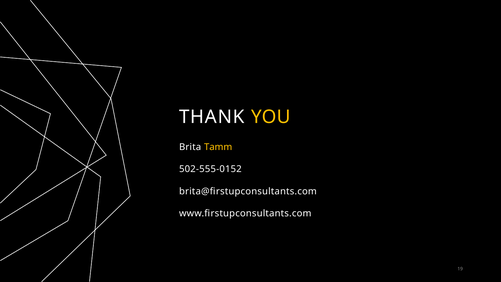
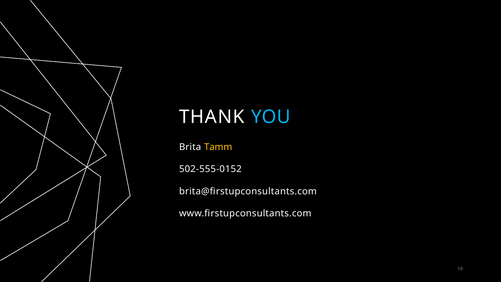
YOU colour: yellow -> light blue
